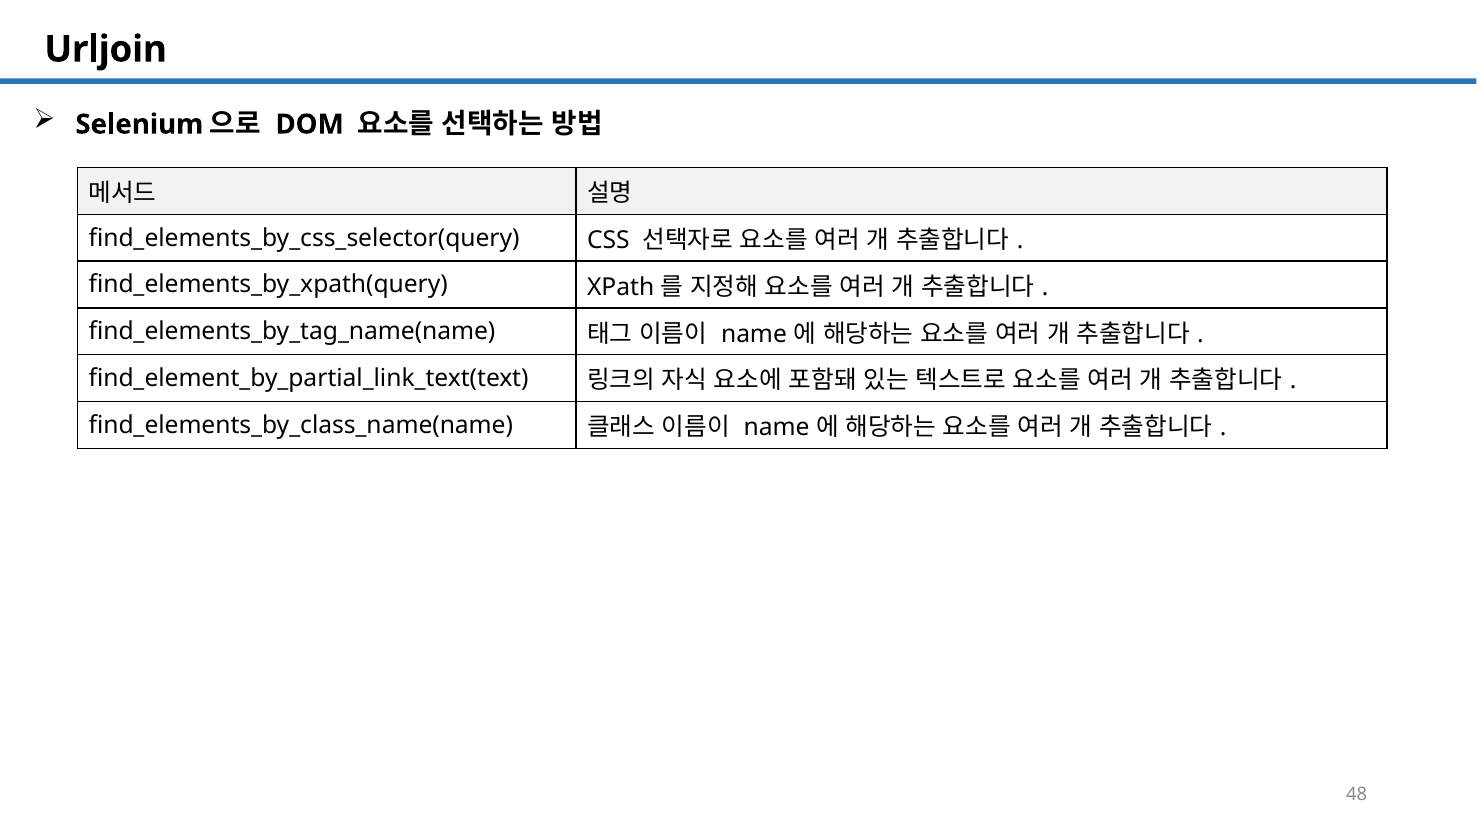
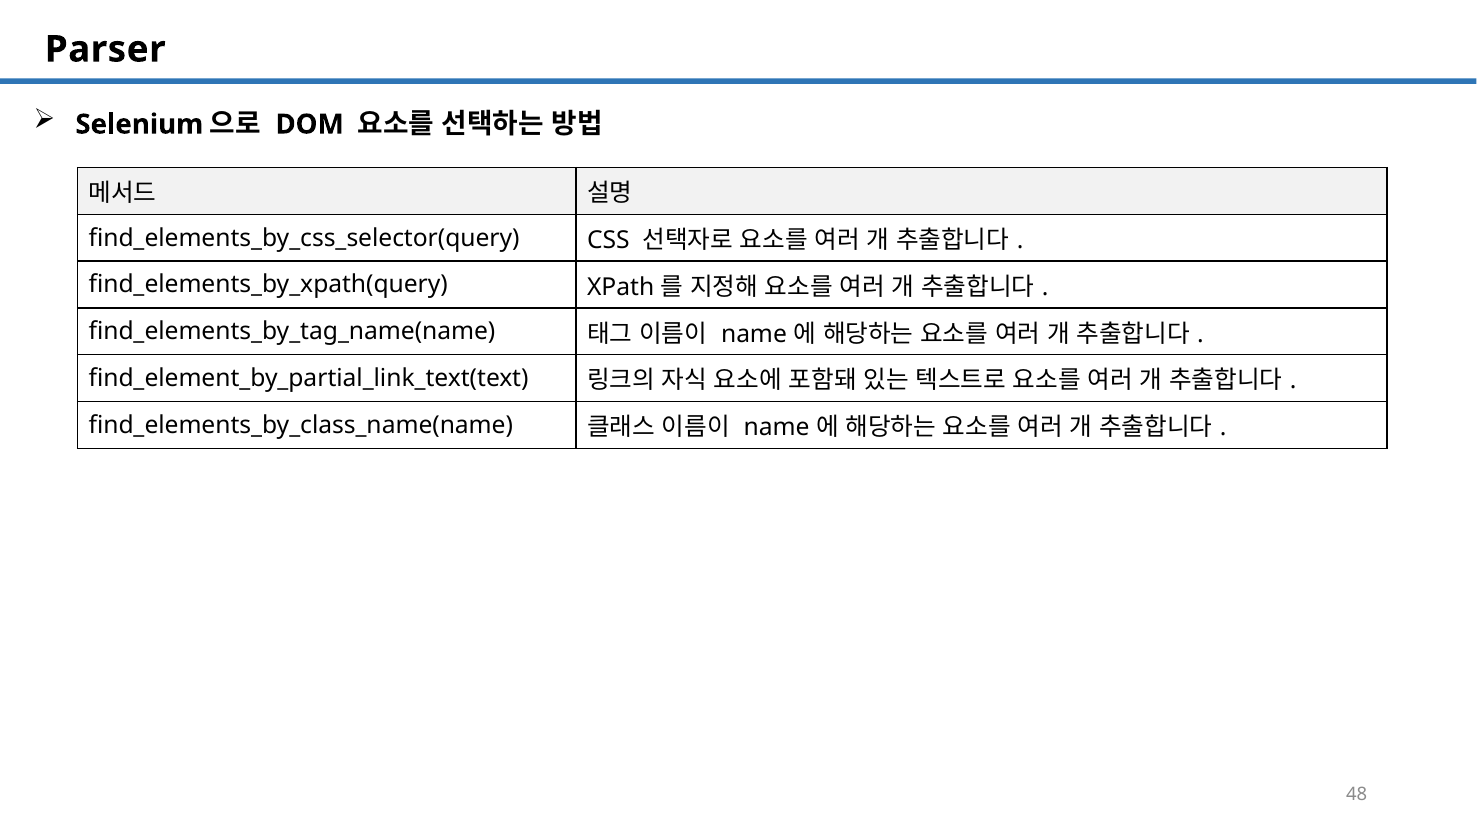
Urljoin: Urljoin -> Parser
